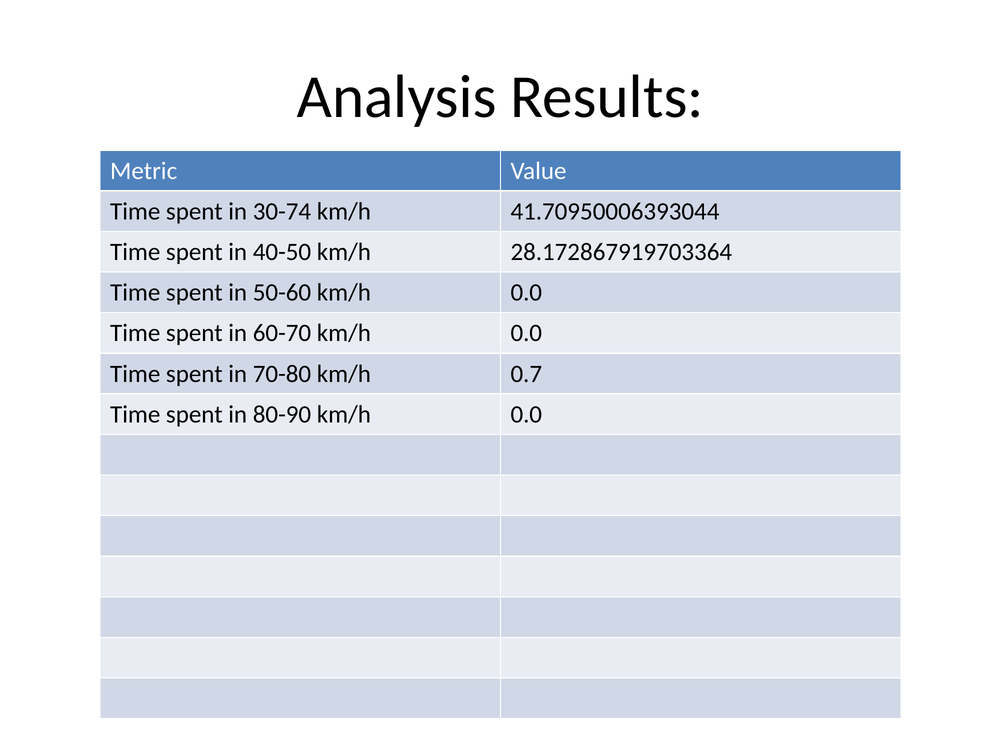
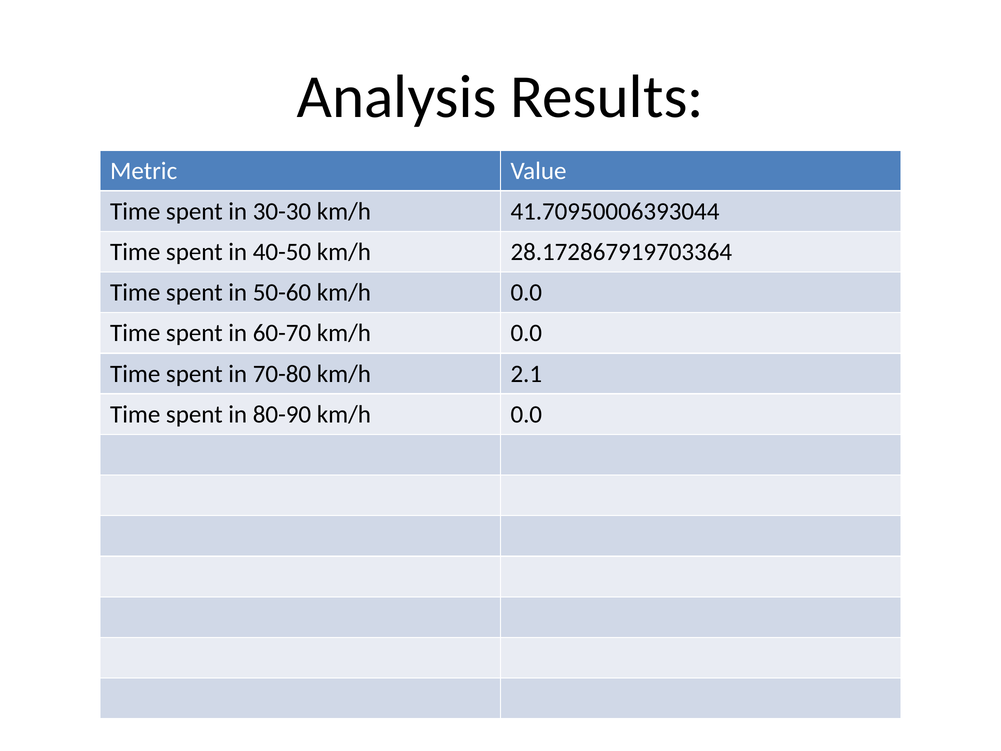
30-74: 30-74 -> 30-30
0.7: 0.7 -> 2.1
